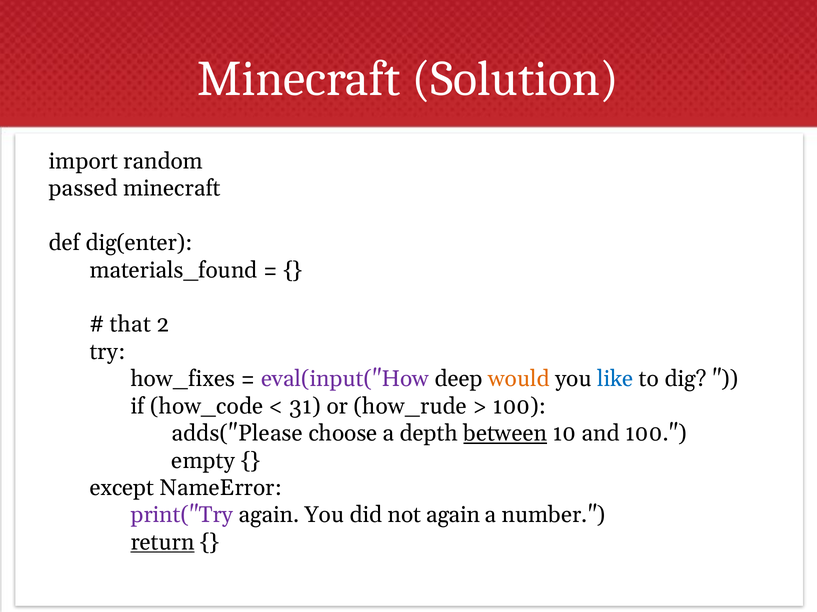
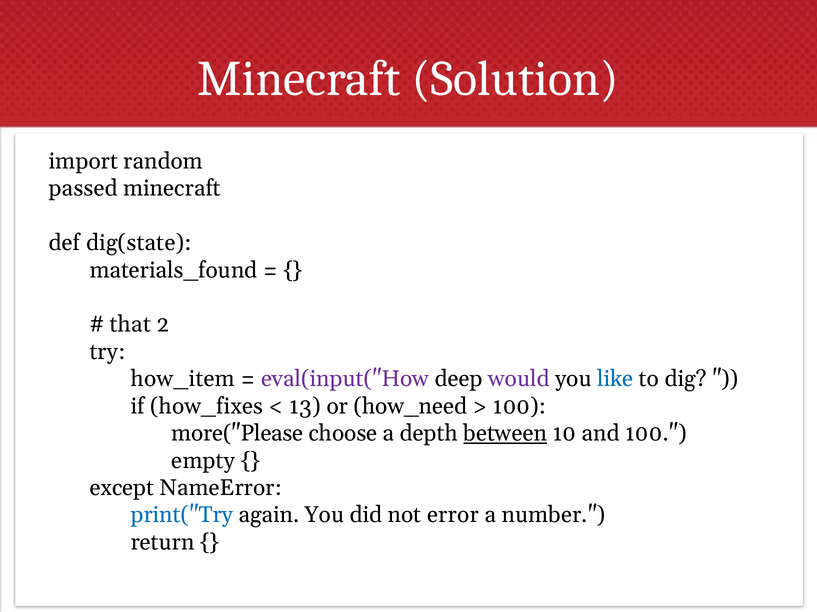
dig(enter: dig(enter -> dig(state
how_fixes: how_fixes -> how_item
would colour: orange -> purple
how_code: how_code -> how_fixes
31: 31 -> 13
how_rude: how_rude -> how_need
adds("Please: adds("Please -> more("Please
print("Try colour: purple -> blue
not again: again -> error
return underline: present -> none
